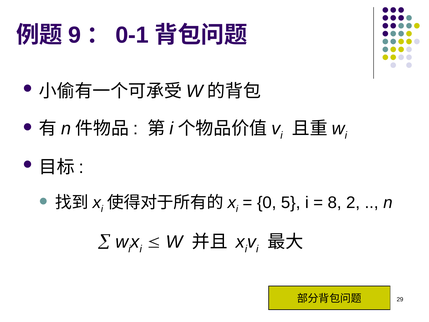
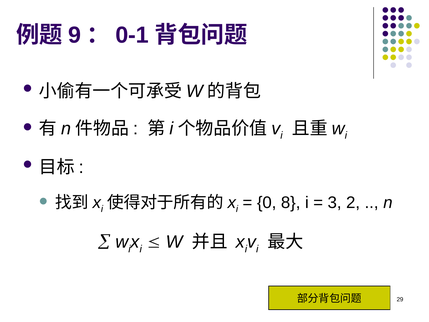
5: 5 -> 8
8: 8 -> 3
